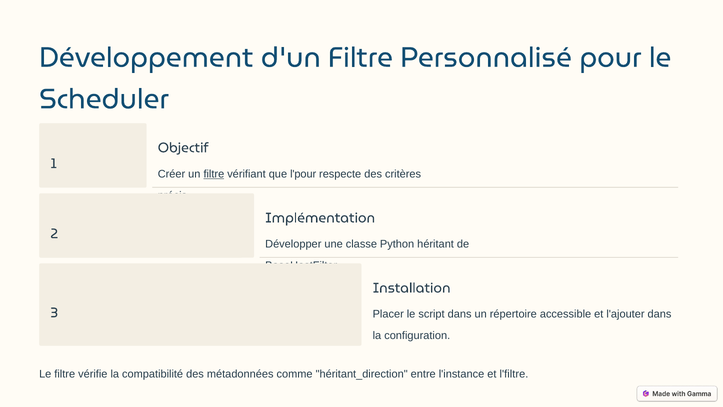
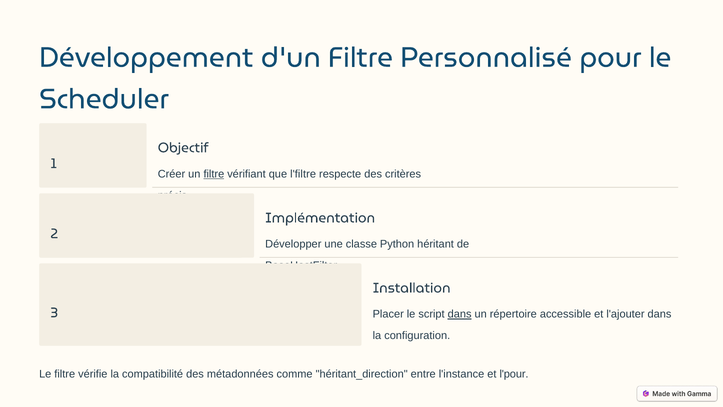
l'pour: l'pour -> l'filtre
dans at (460, 314) underline: none -> present
l'filtre: l'filtre -> l'pour
